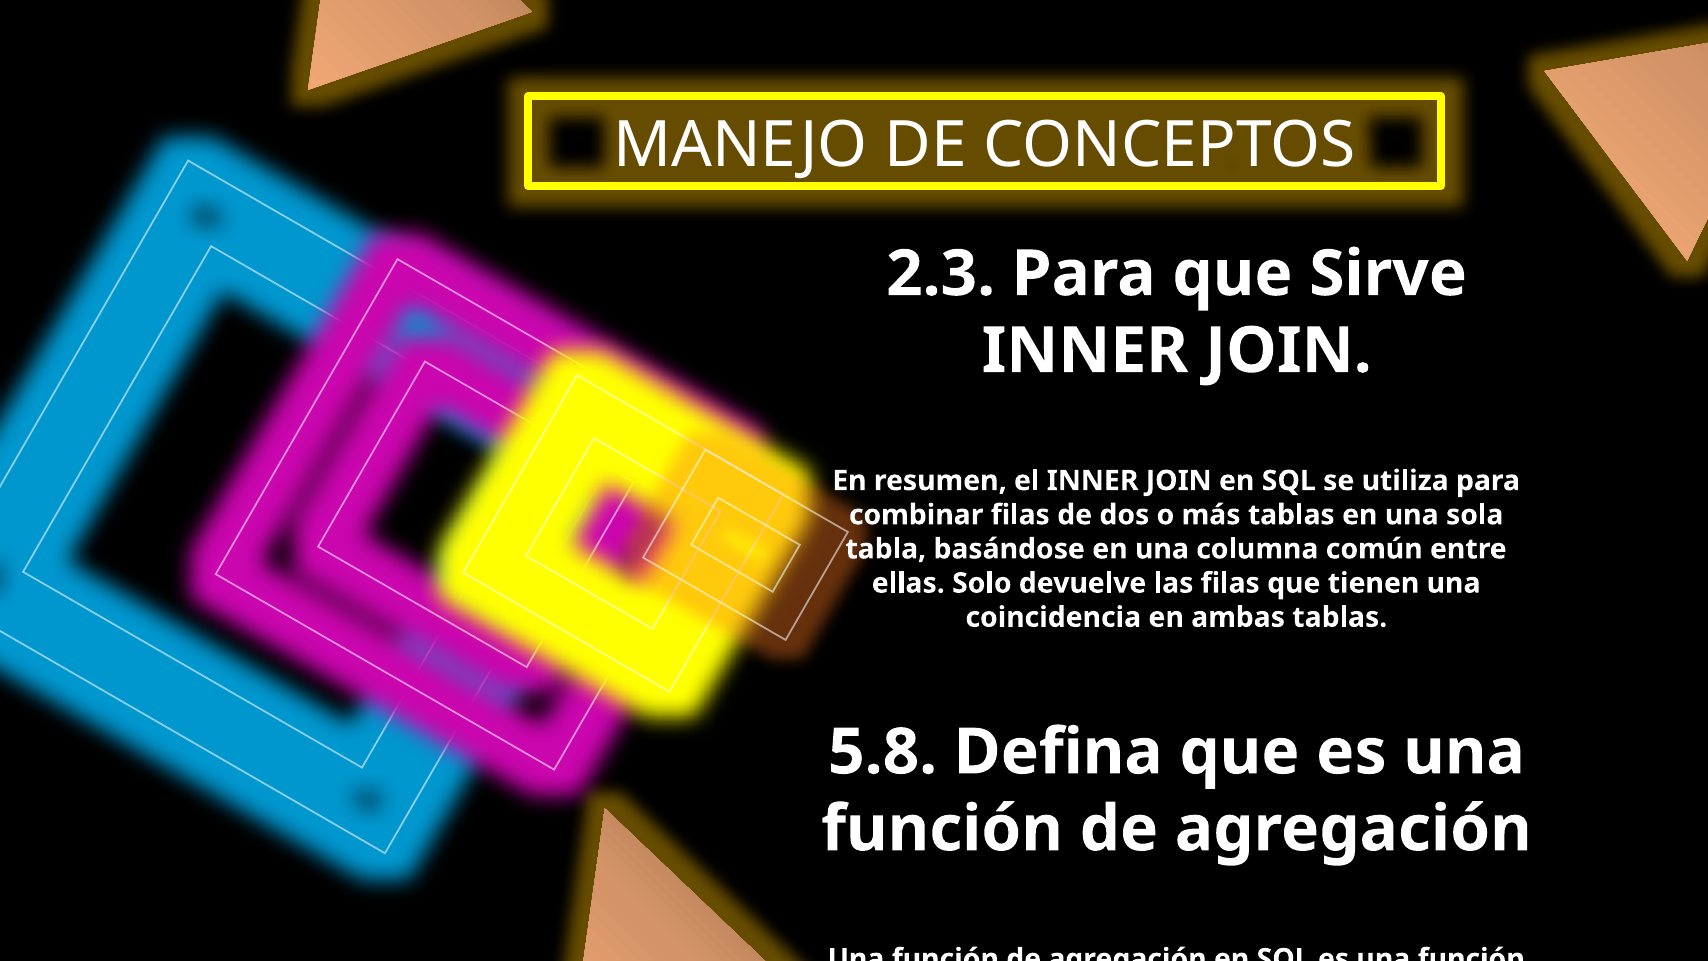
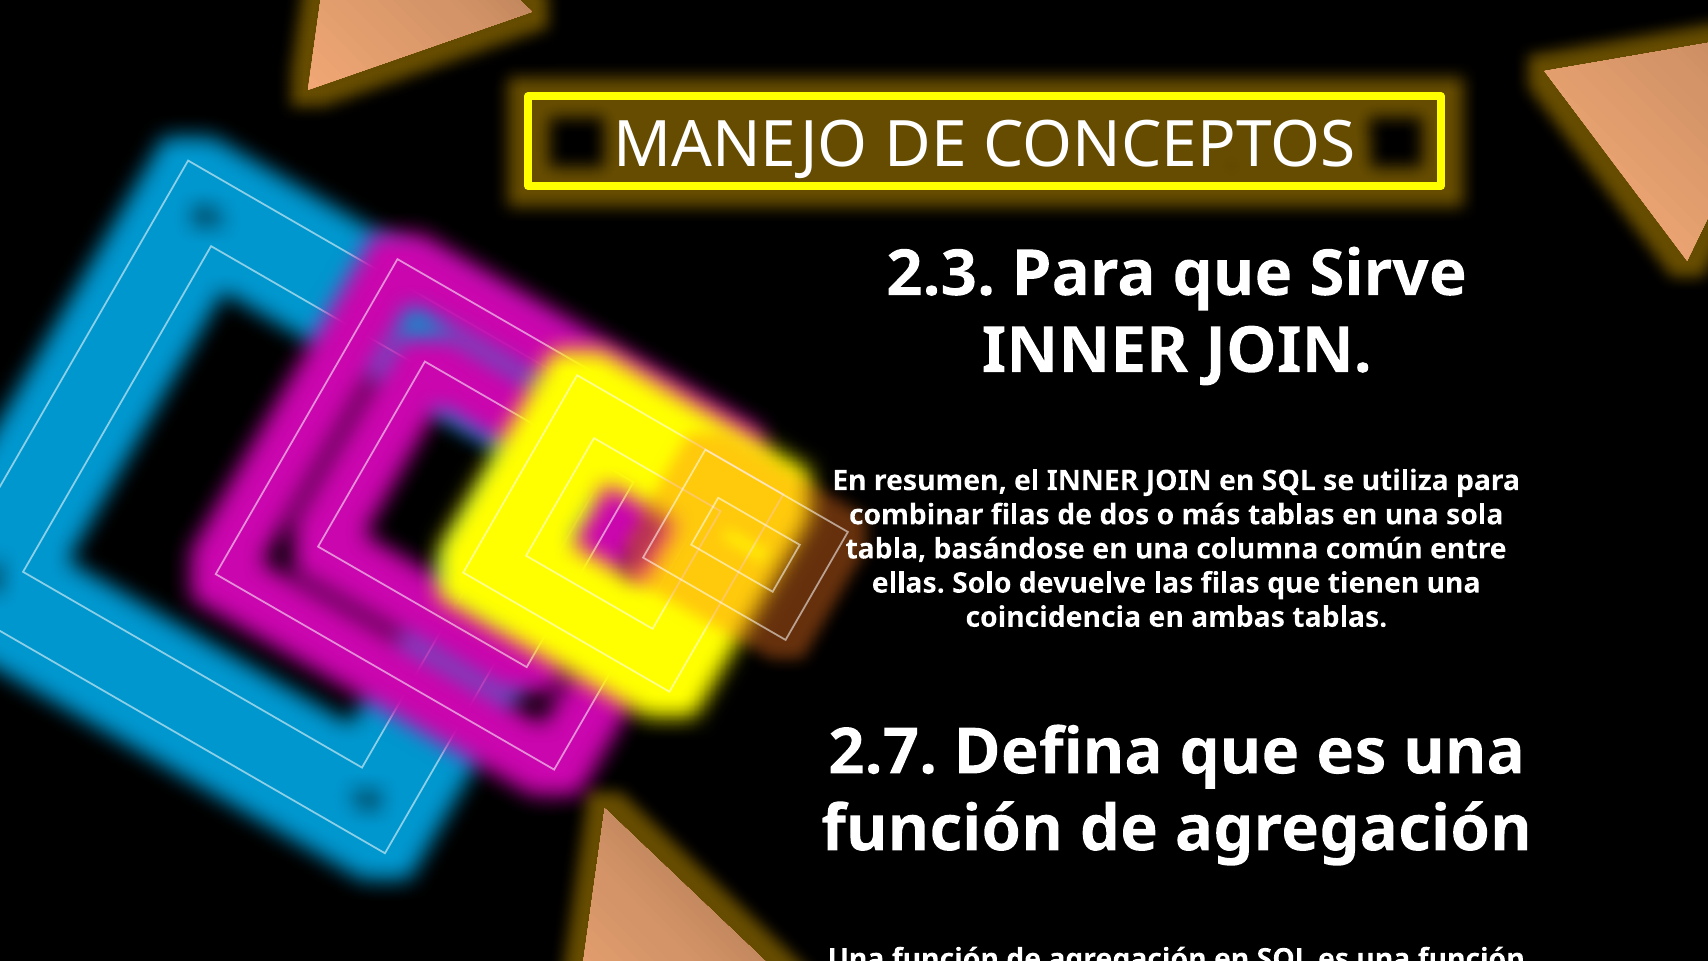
5.8: 5.8 -> 2.7
